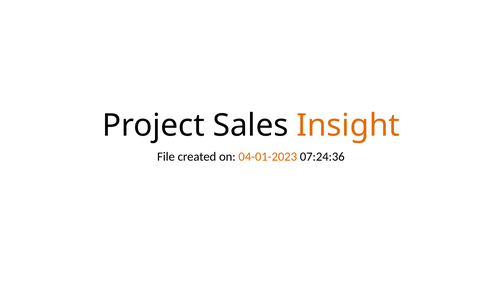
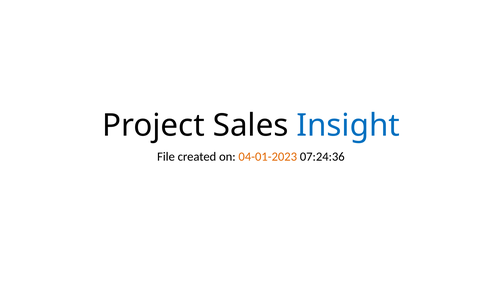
Insight colour: orange -> blue
